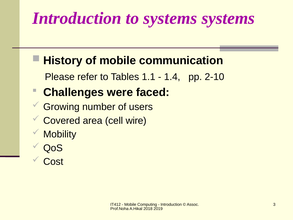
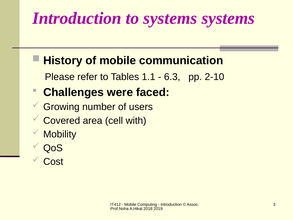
1.4: 1.4 -> 6.3
wire: wire -> with
